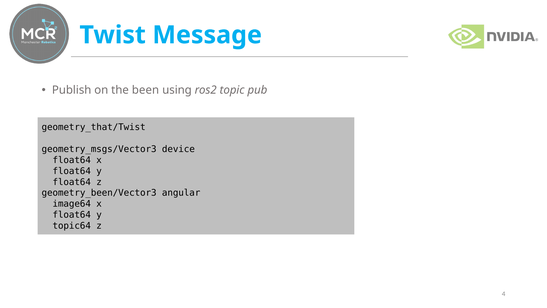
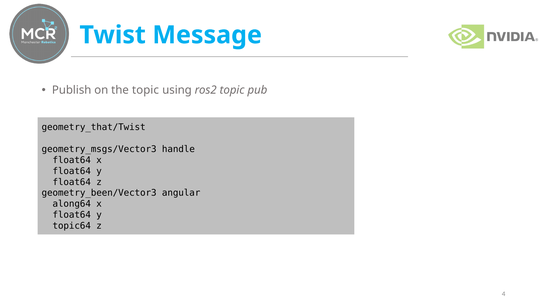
the been: been -> topic
device: device -> handle
image64: image64 -> along64
